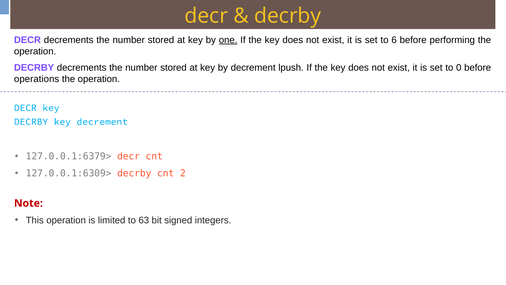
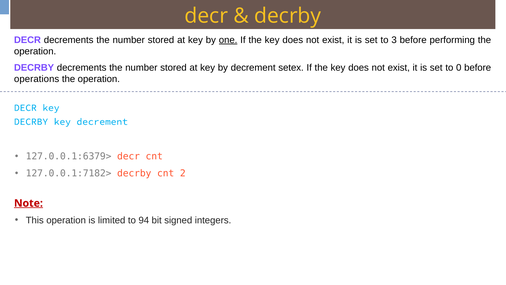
6: 6 -> 3
lpush: lpush -> setex
127.0.0.1:6309>: 127.0.0.1:6309> -> 127.0.0.1:7182>
Note underline: none -> present
63: 63 -> 94
